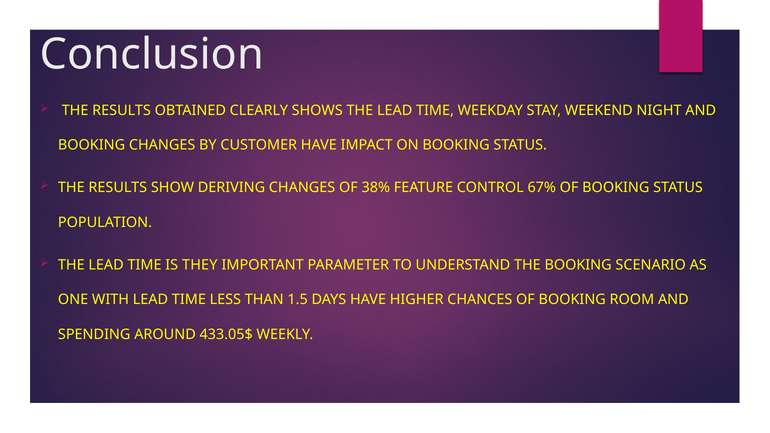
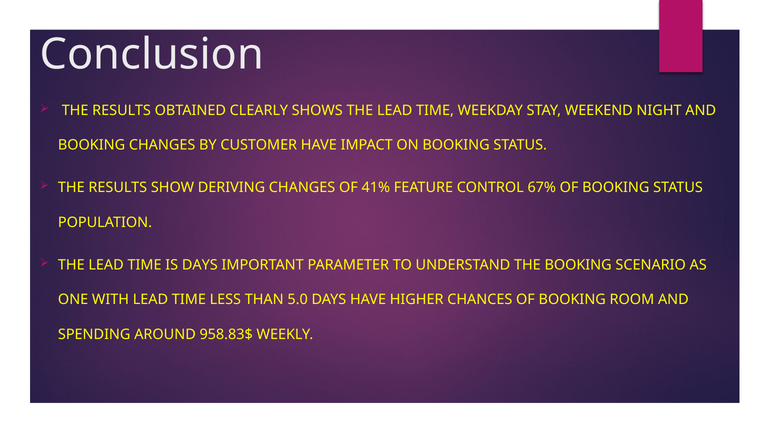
38%: 38% -> 41%
IS THEY: THEY -> DAYS
1.5: 1.5 -> 5.0
433.05$: 433.05$ -> 958.83$
